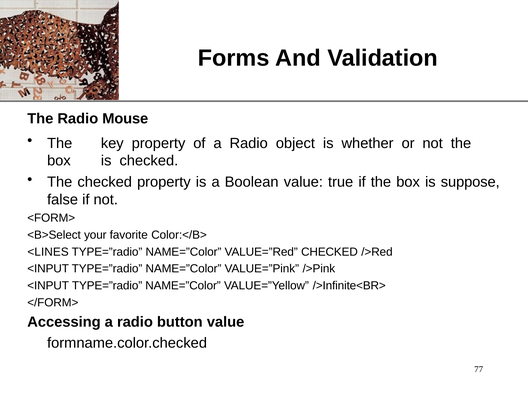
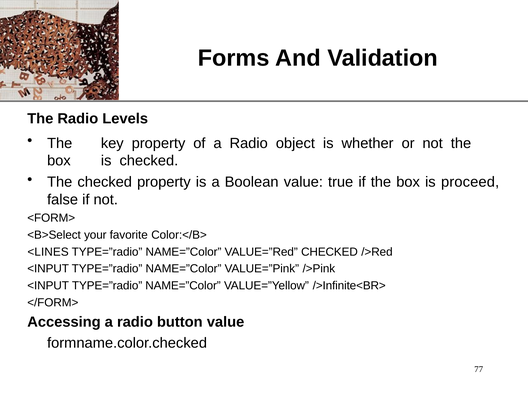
Mouse: Mouse -> Levels
suppose: suppose -> proceed
